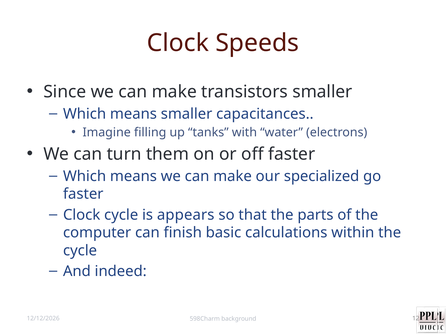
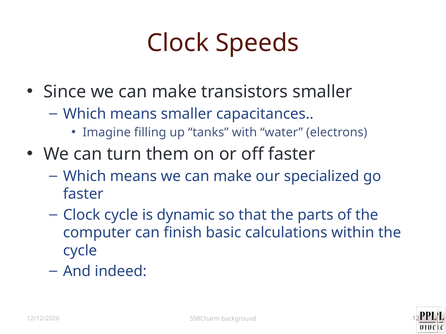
appears: appears -> dynamic
